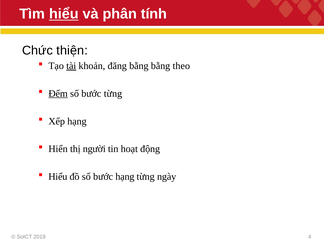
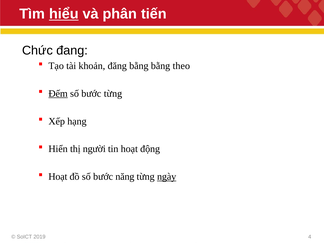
tính: tính -> tiến
thiện: thiện -> đang
tài underline: present -> none
Hiểu at (58, 177): Hiểu -> Hoạt
bước hạng: hạng -> năng
ngày underline: none -> present
